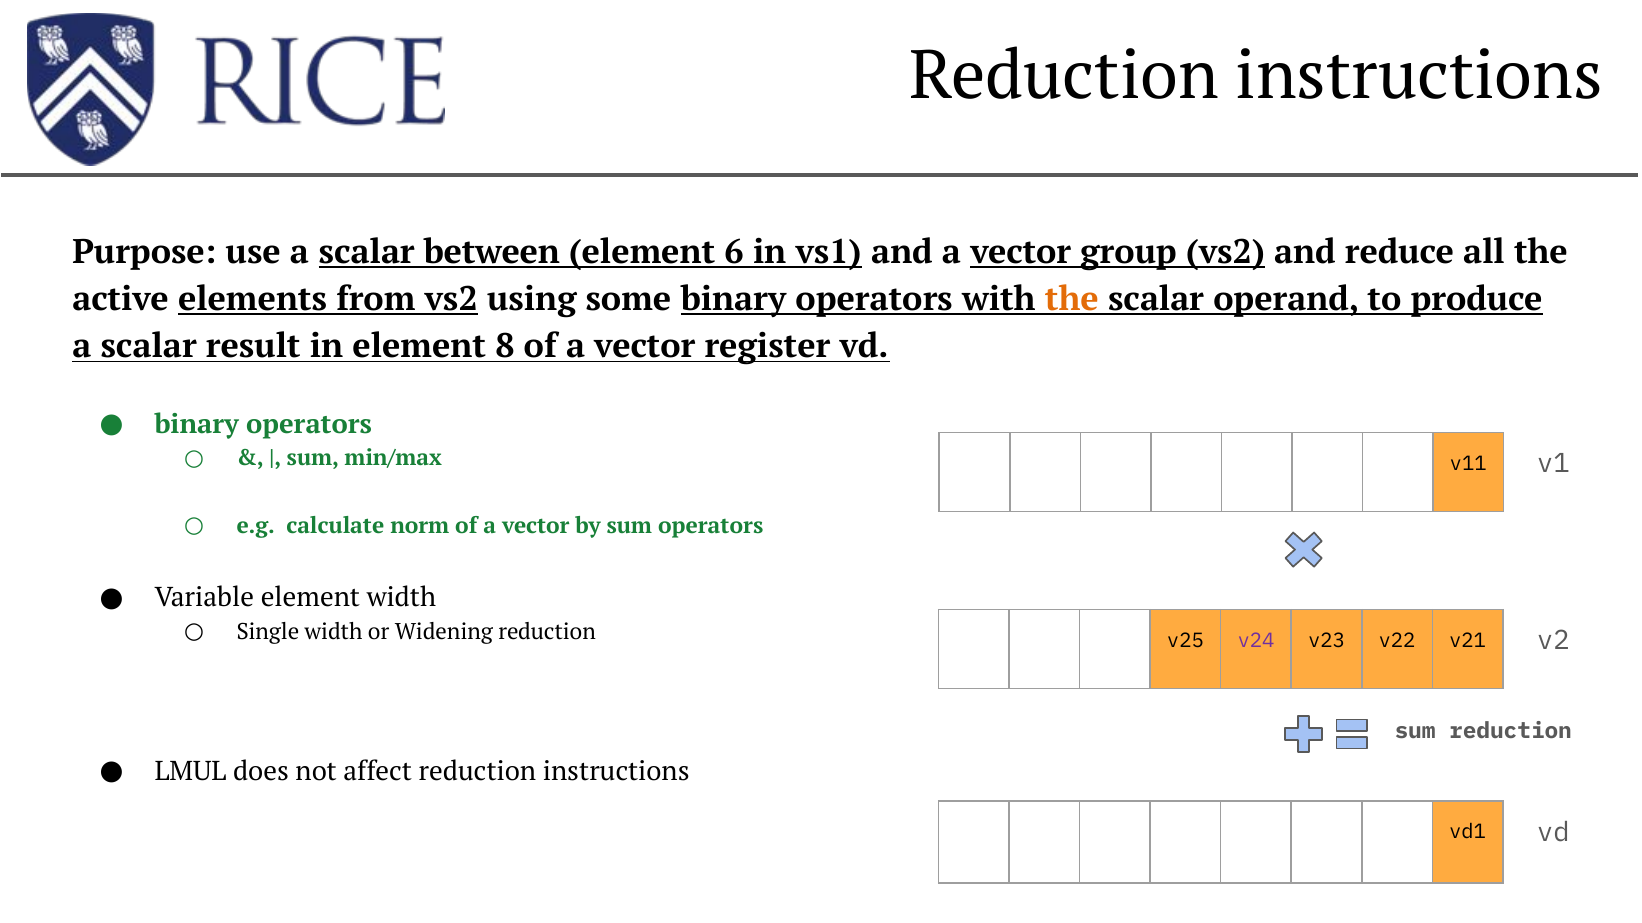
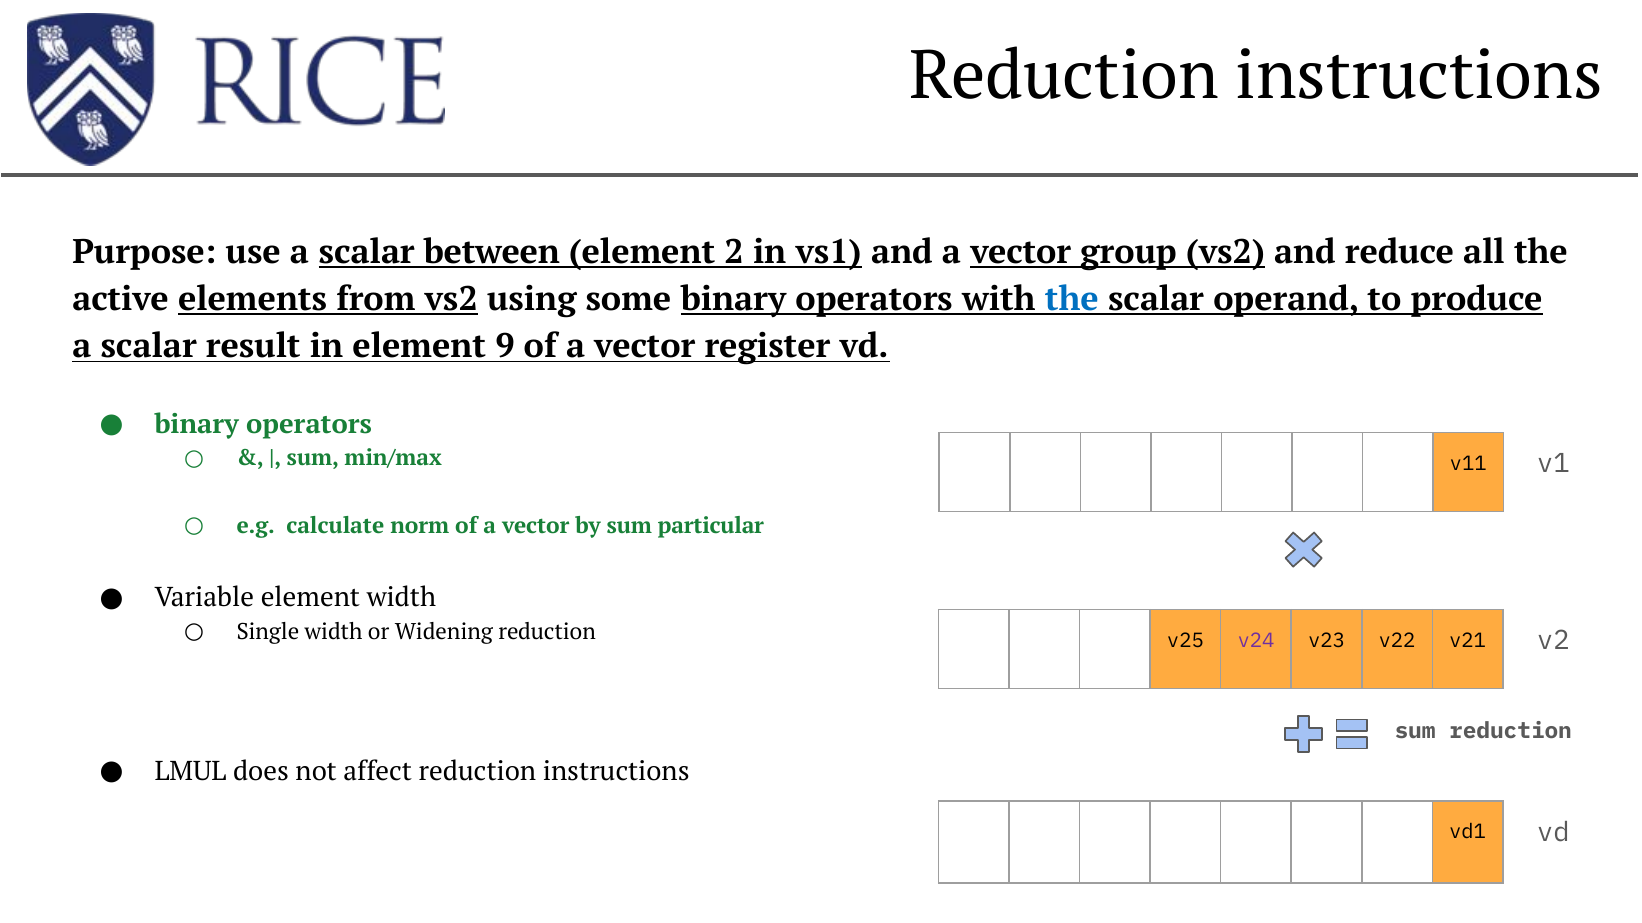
6: 6 -> 2
the at (1072, 300) colour: orange -> blue
8: 8 -> 9
sum operators: operators -> particular
